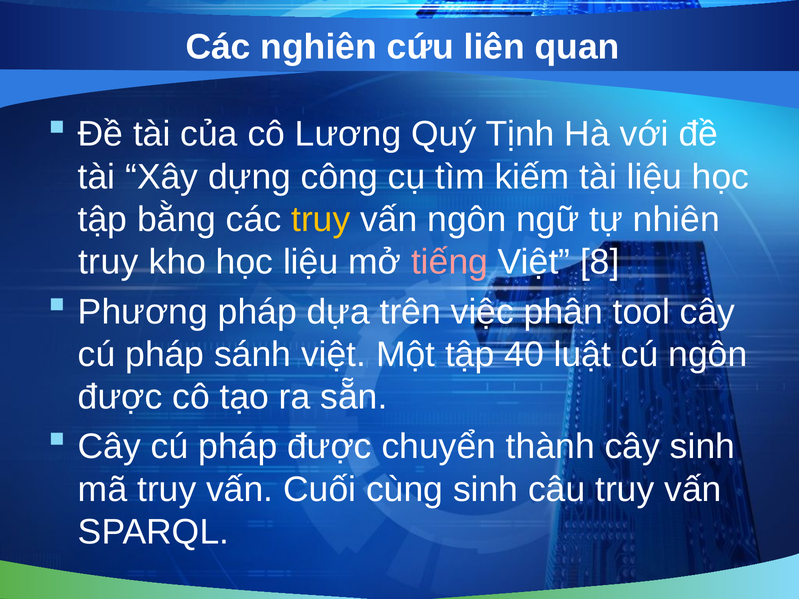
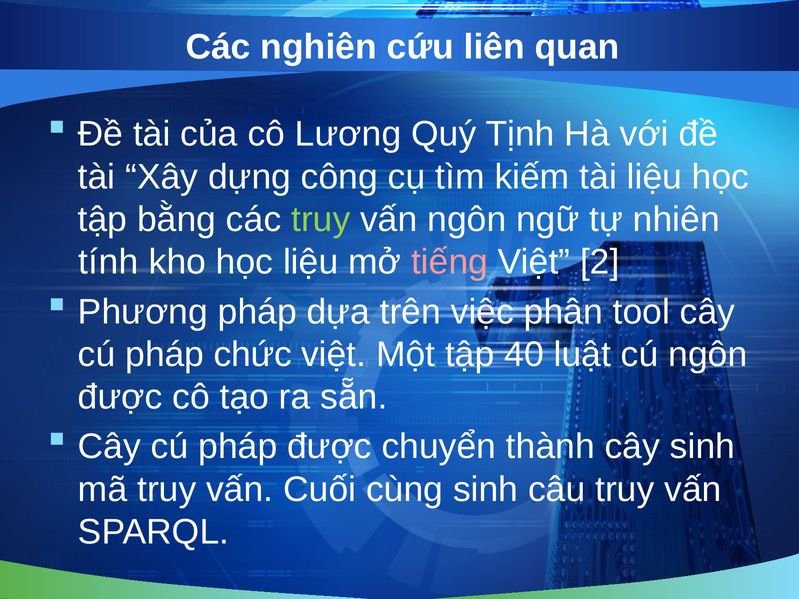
truy at (321, 220) colour: yellow -> light green
truy at (108, 262): truy -> tính
8: 8 -> 2
sánh: sánh -> chức
